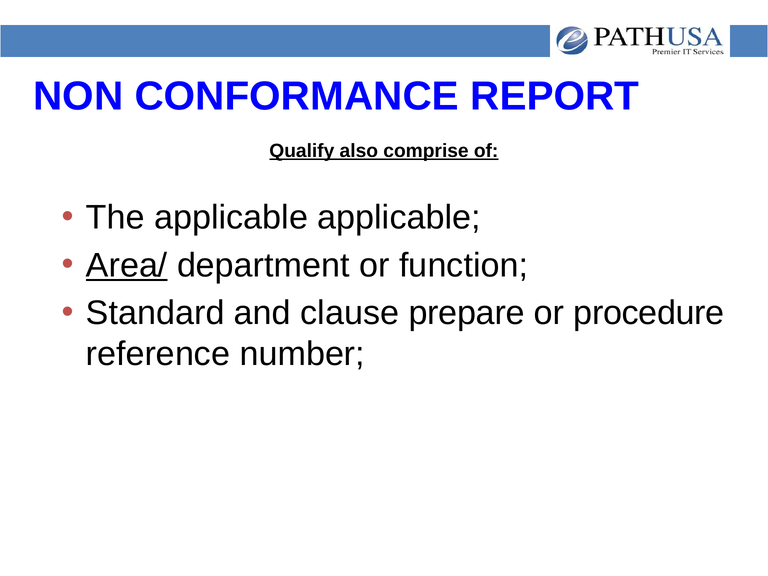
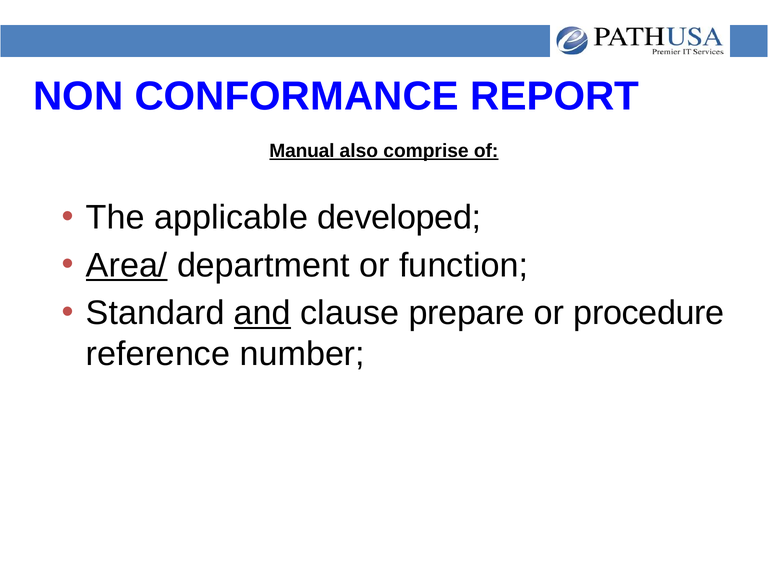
Qualify: Qualify -> Manual
applicable applicable: applicable -> developed
and underline: none -> present
